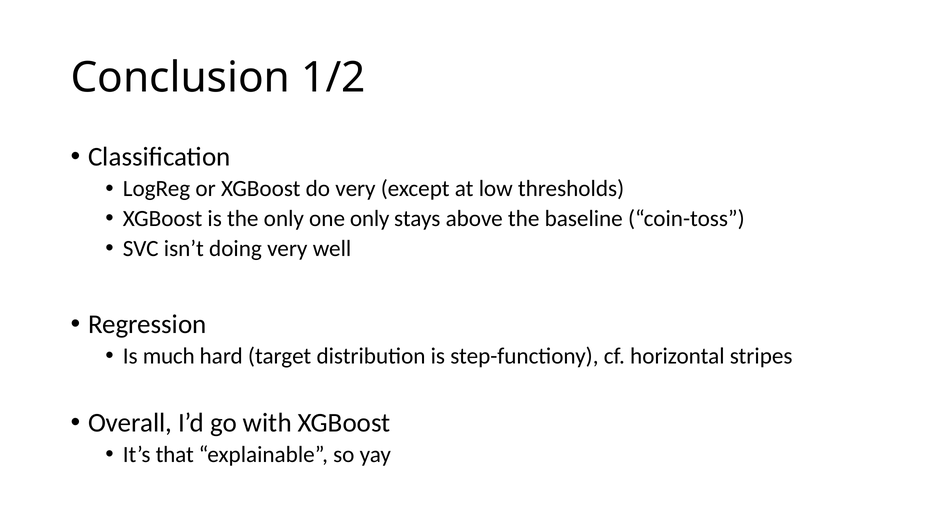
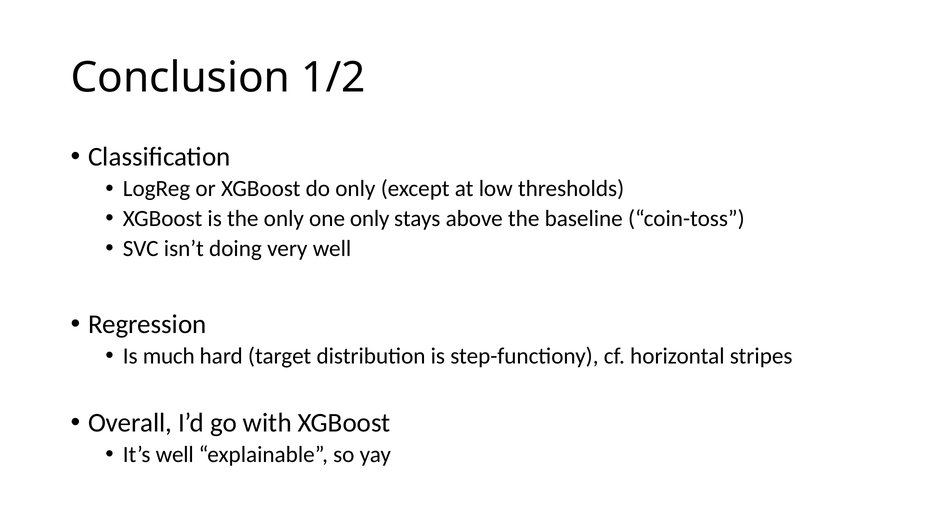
do very: very -> only
It’s that: that -> well
